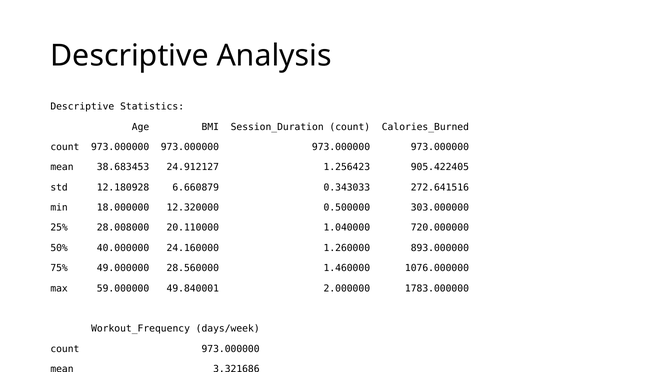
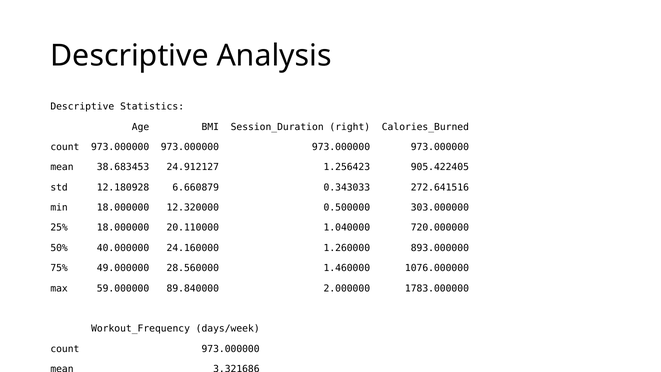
Session_Duration count: count -> right
25% 28.008000: 28.008000 -> 18.000000
49.840001: 49.840001 -> 89.840000
